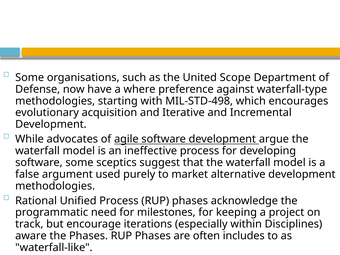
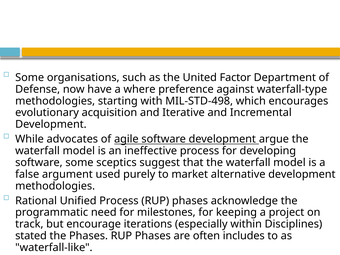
Scope: Scope -> Factor
aware: aware -> stated
